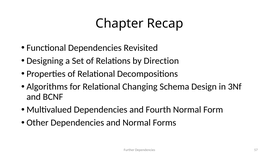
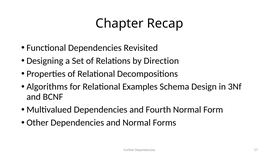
Changing: Changing -> Examples
